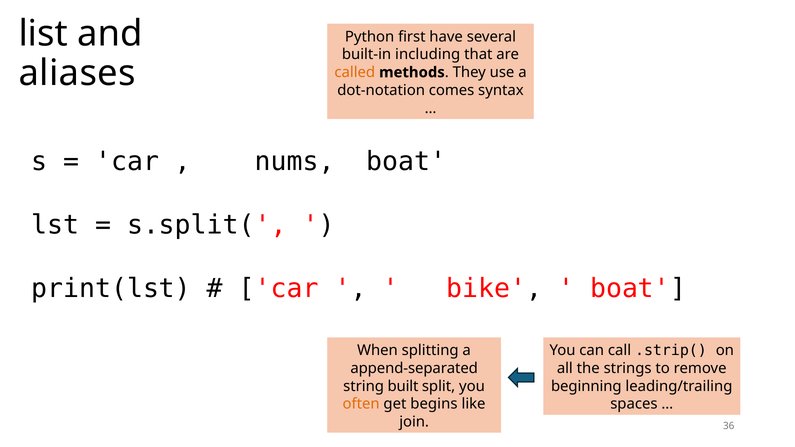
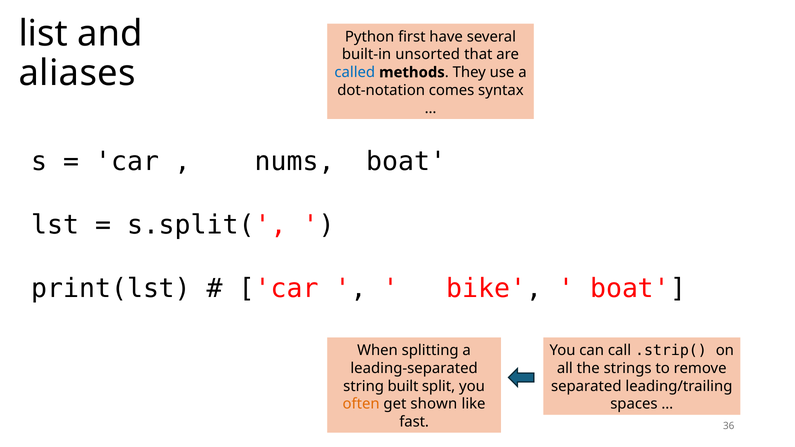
including: including -> unsorted
called colour: orange -> blue
append-separated: append-separated -> leading-separated
beginning: beginning -> separated
begins: begins -> shown
join: join -> fast
